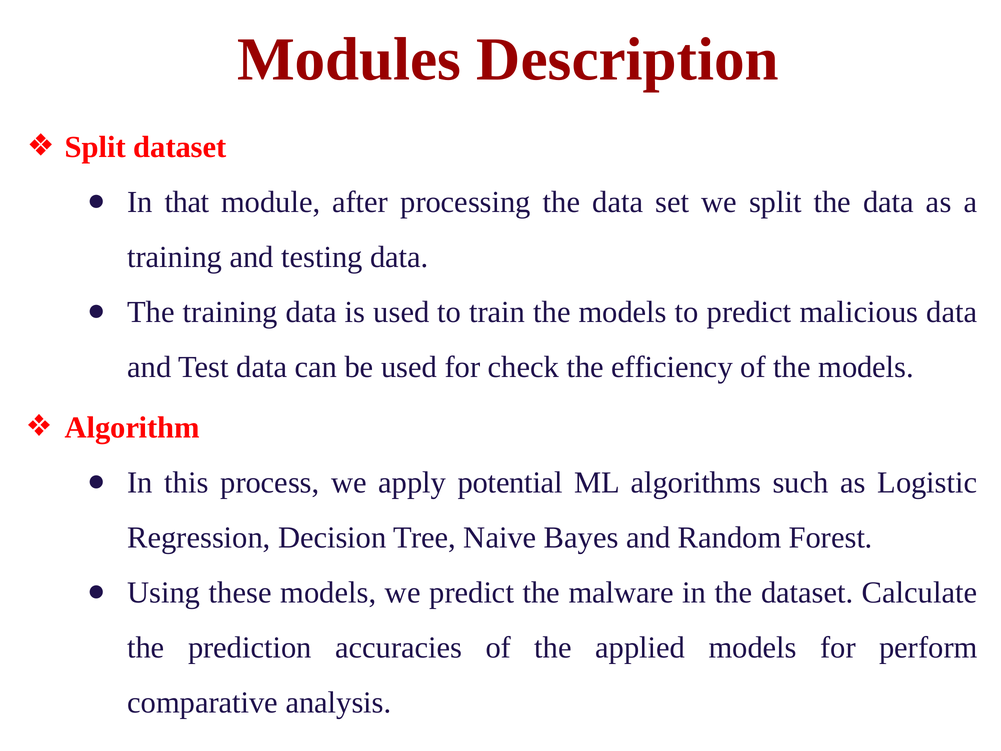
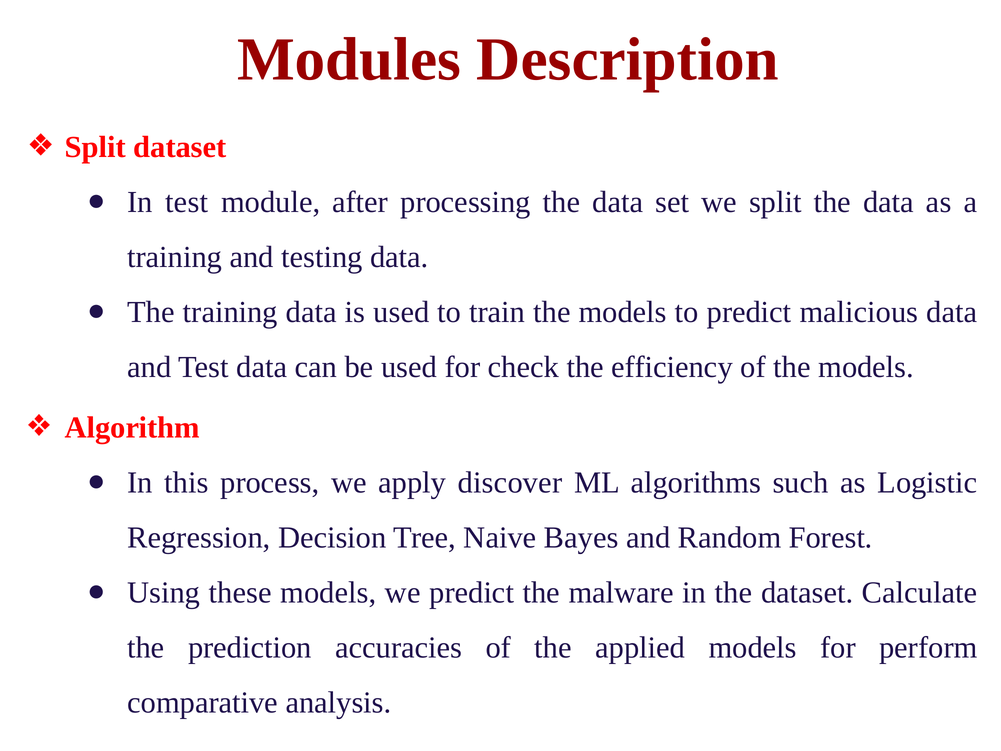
In that: that -> test
potential: potential -> discover
